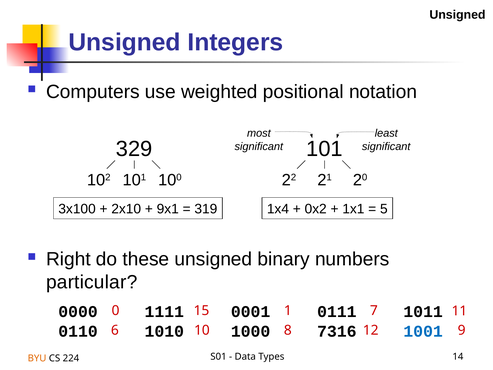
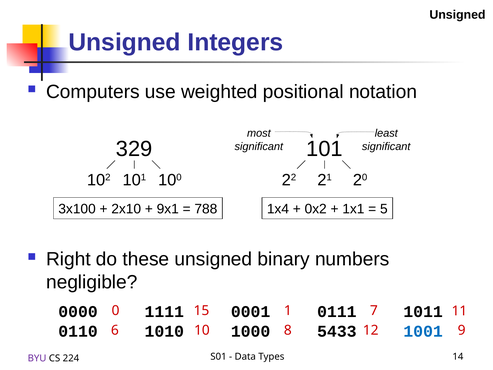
319: 319 -> 788
particular: particular -> negligible
7316: 7316 -> 5433
BYU colour: orange -> purple
